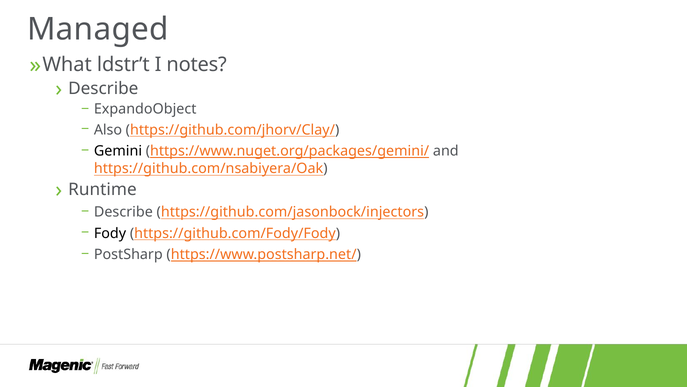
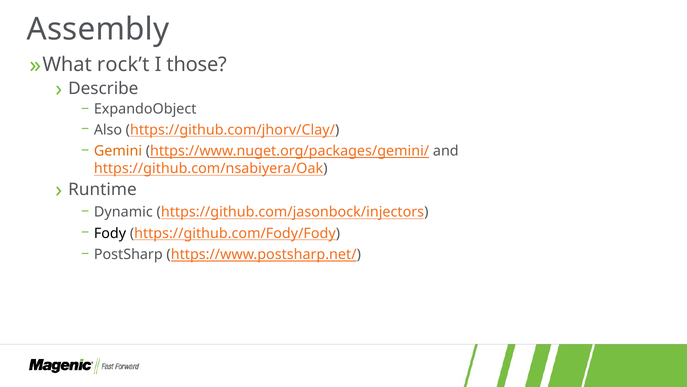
Managed: Managed -> Assembly
ldstr’t: ldstr’t -> rock’t
notes: notes -> those
Gemini colour: black -> orange
Describe at (123, 212): Describe -> Dynamic
